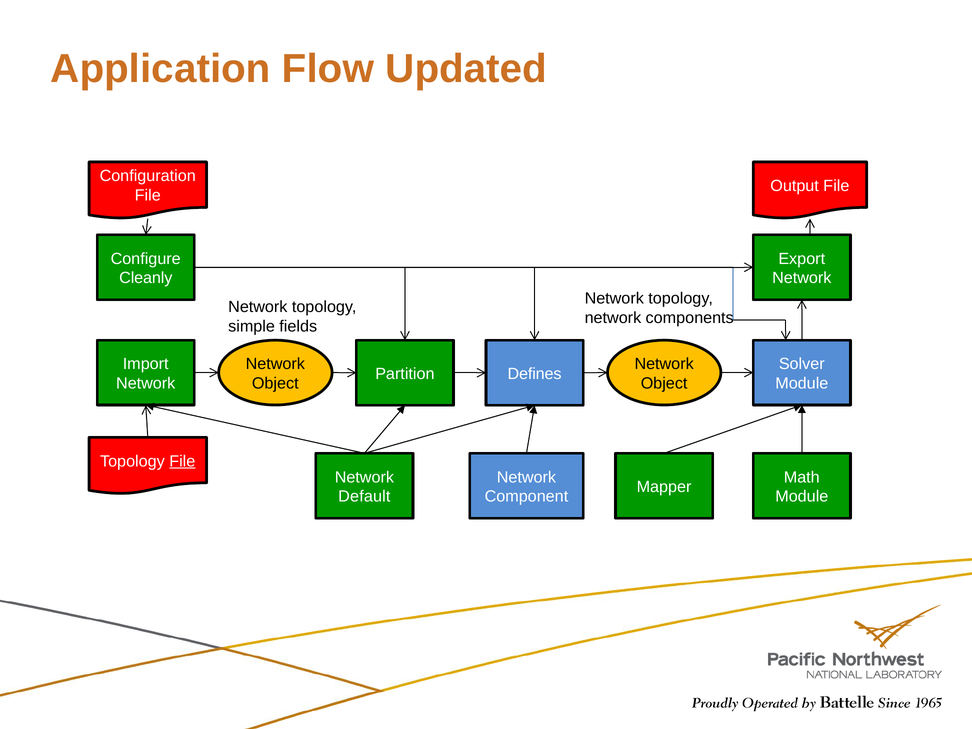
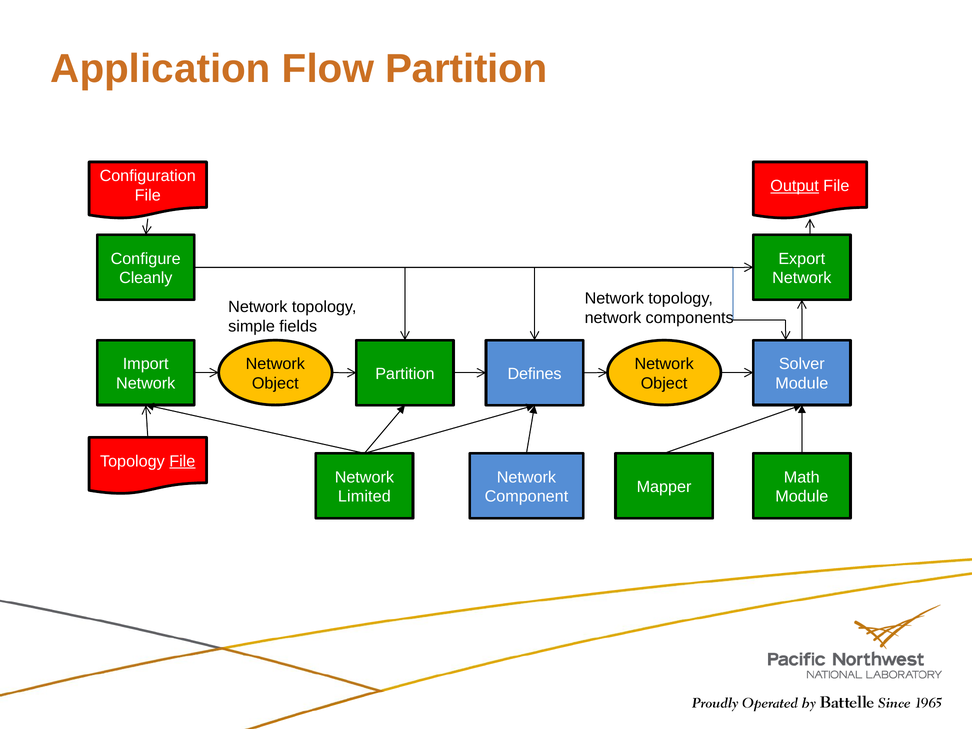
Flow Updated: Updated -> Partition
Output underline: none -> present
Default: Default -> Limited
